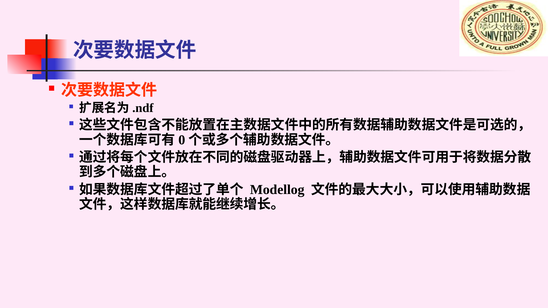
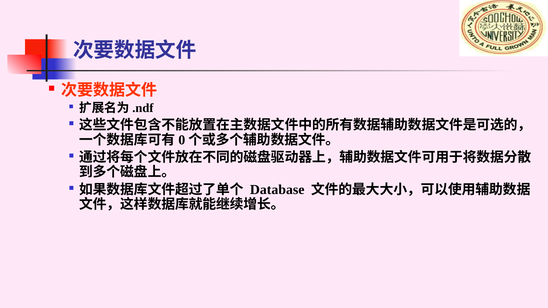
Modellog: Modellog -> Database
